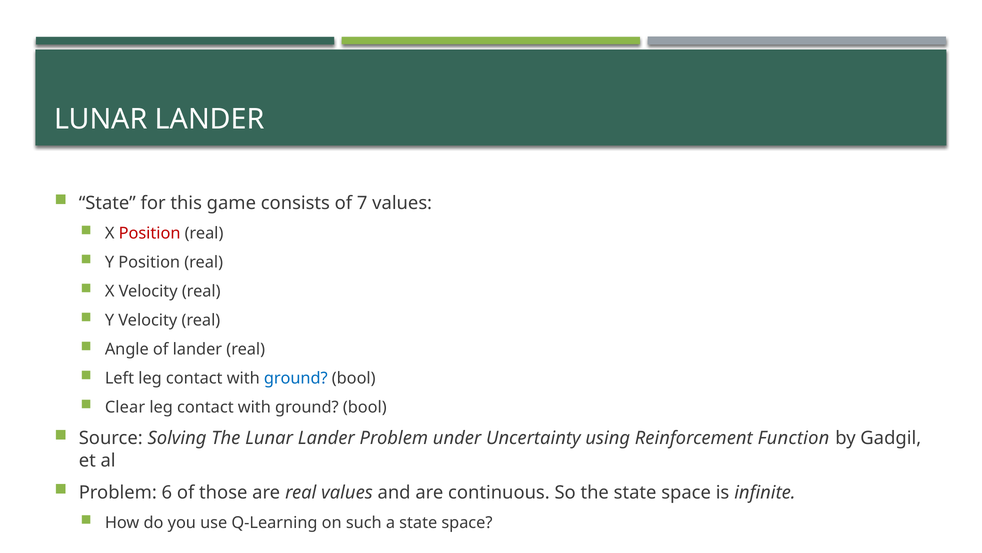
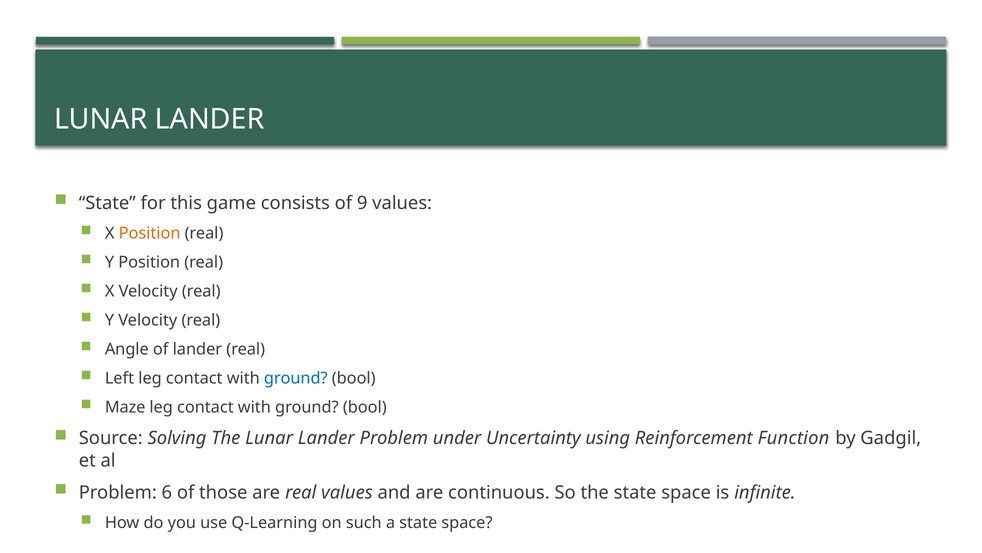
7: 7 -> 9
Position at (150, 233) colour: red -> orange
Clear: Clear -> Maze
